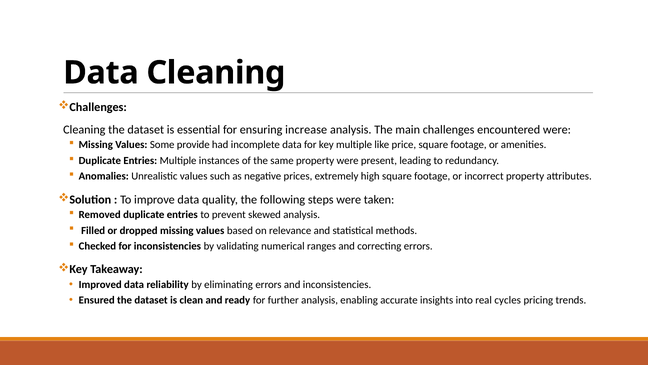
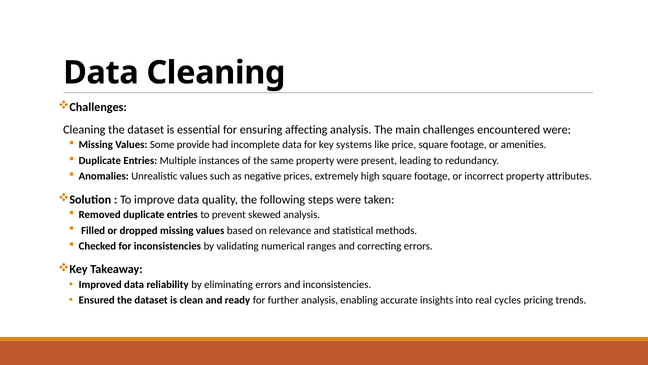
increase: increase -> affecting
key multiple: multiple -> systems
